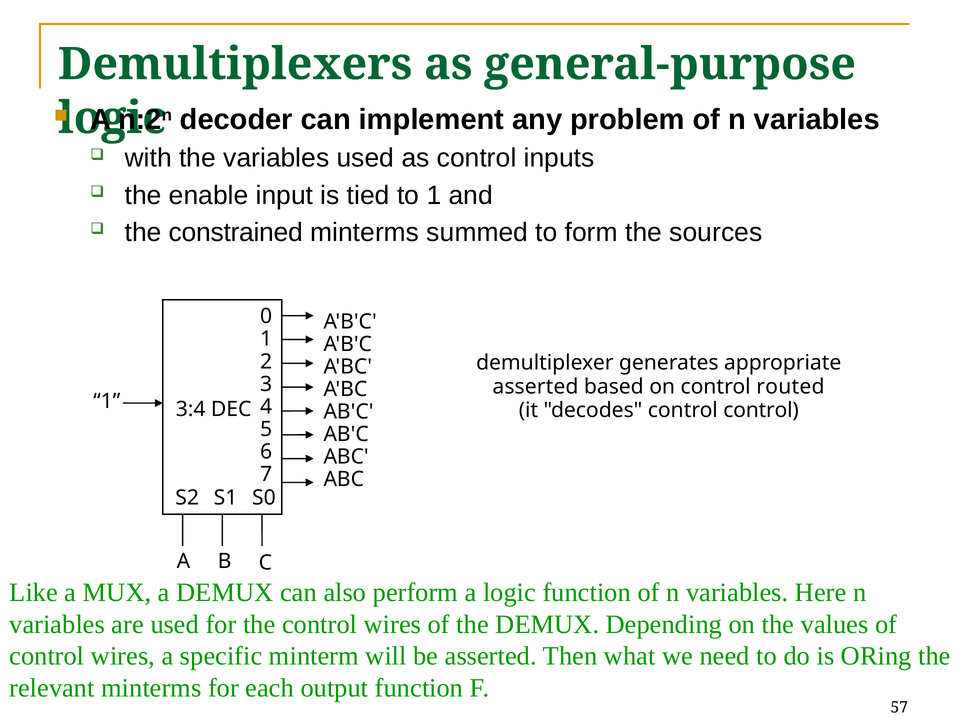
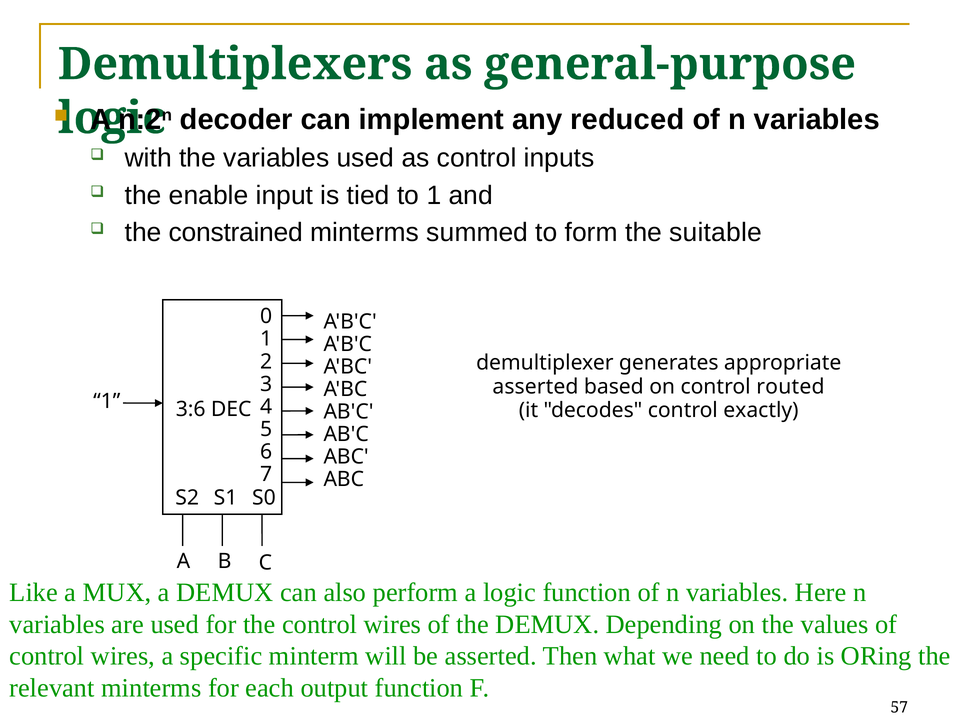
problem: problem -> reduced
sources: sources -> suitable
3:4: 3:4 -> 3:6
control control: control -> exactly
